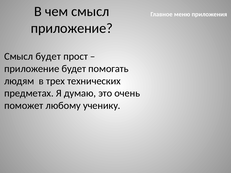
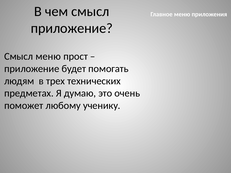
Смысл будет: будет -> меню
